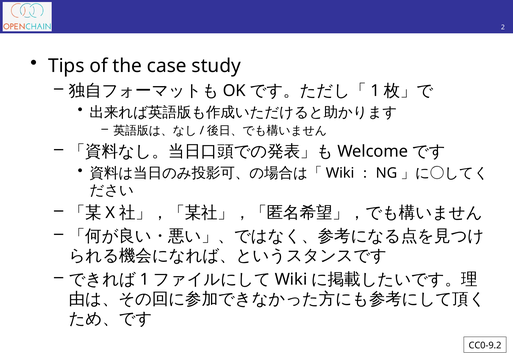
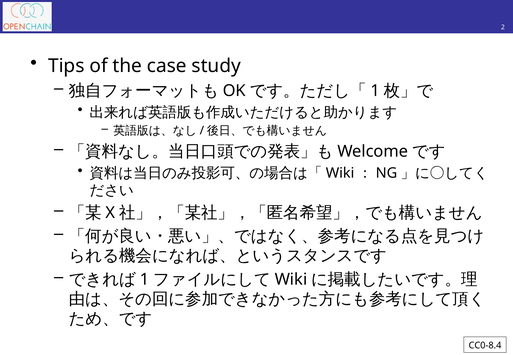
CC0-9.2: CC0-9.2 -> CC0-8.4
